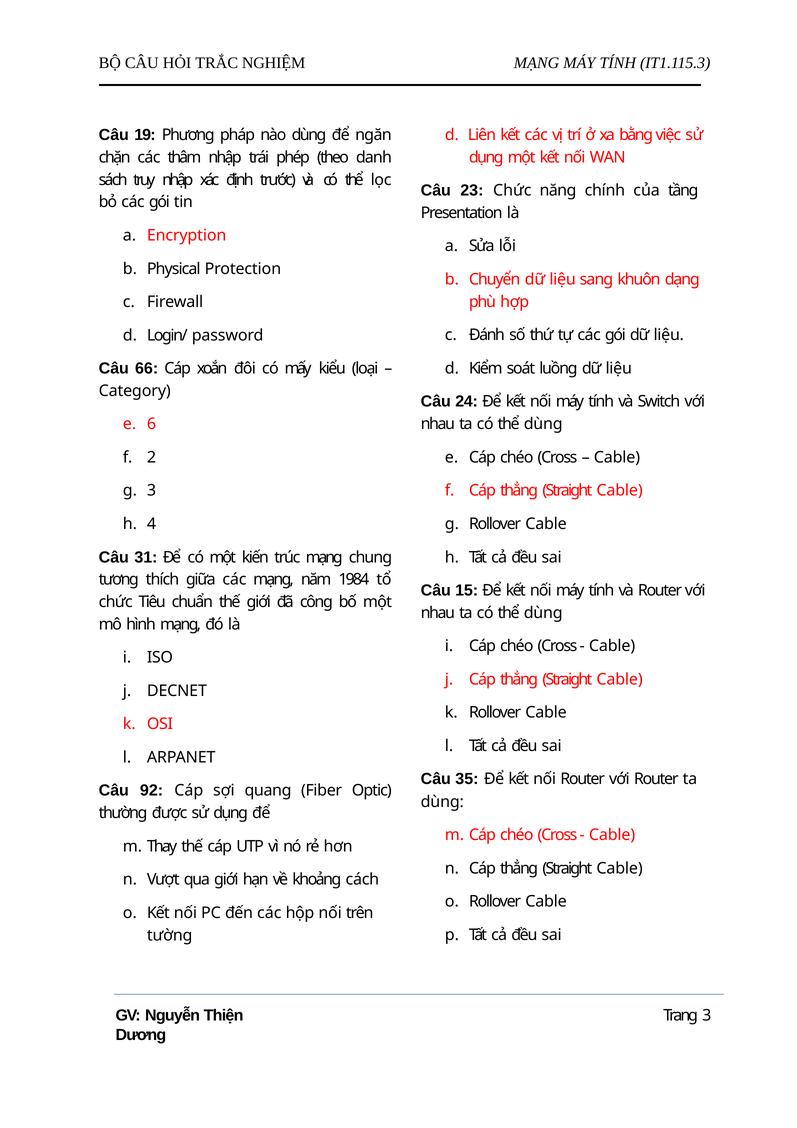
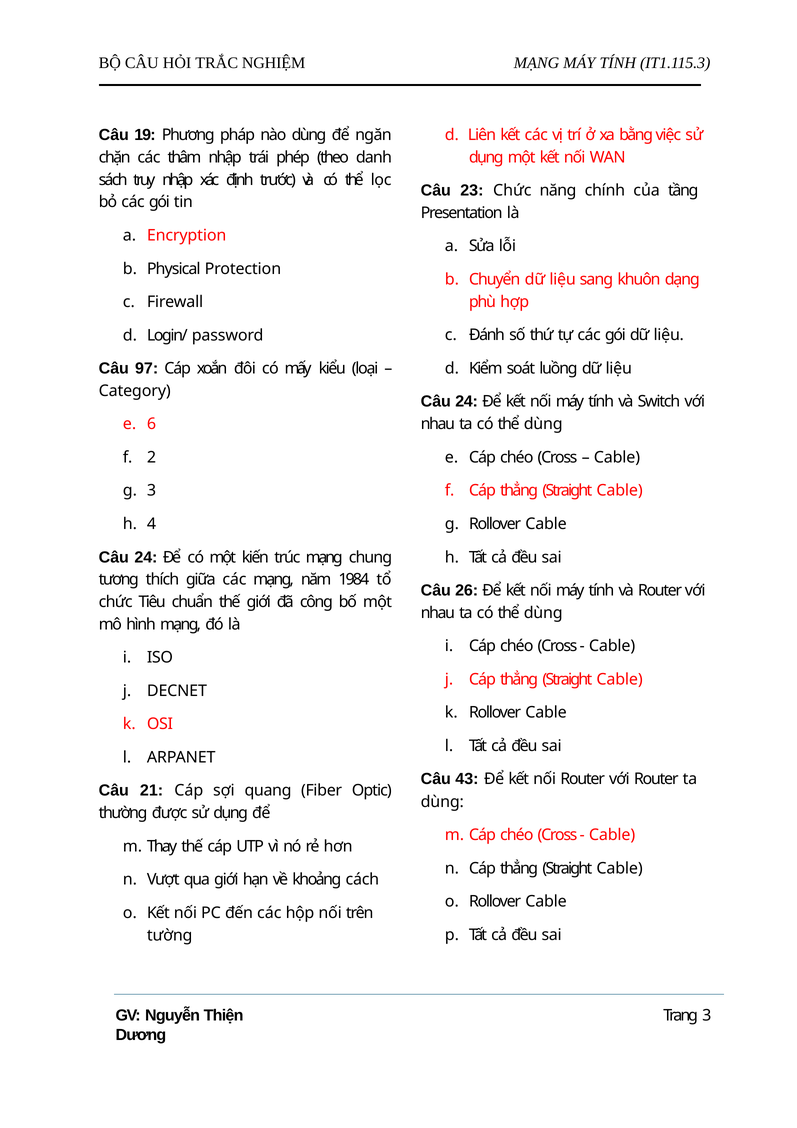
66: 66 -> 97
31 at (146, 557): 31 -> 24
15: 15 -> 26
35: 35 -> 43
92: 92 -> 21
